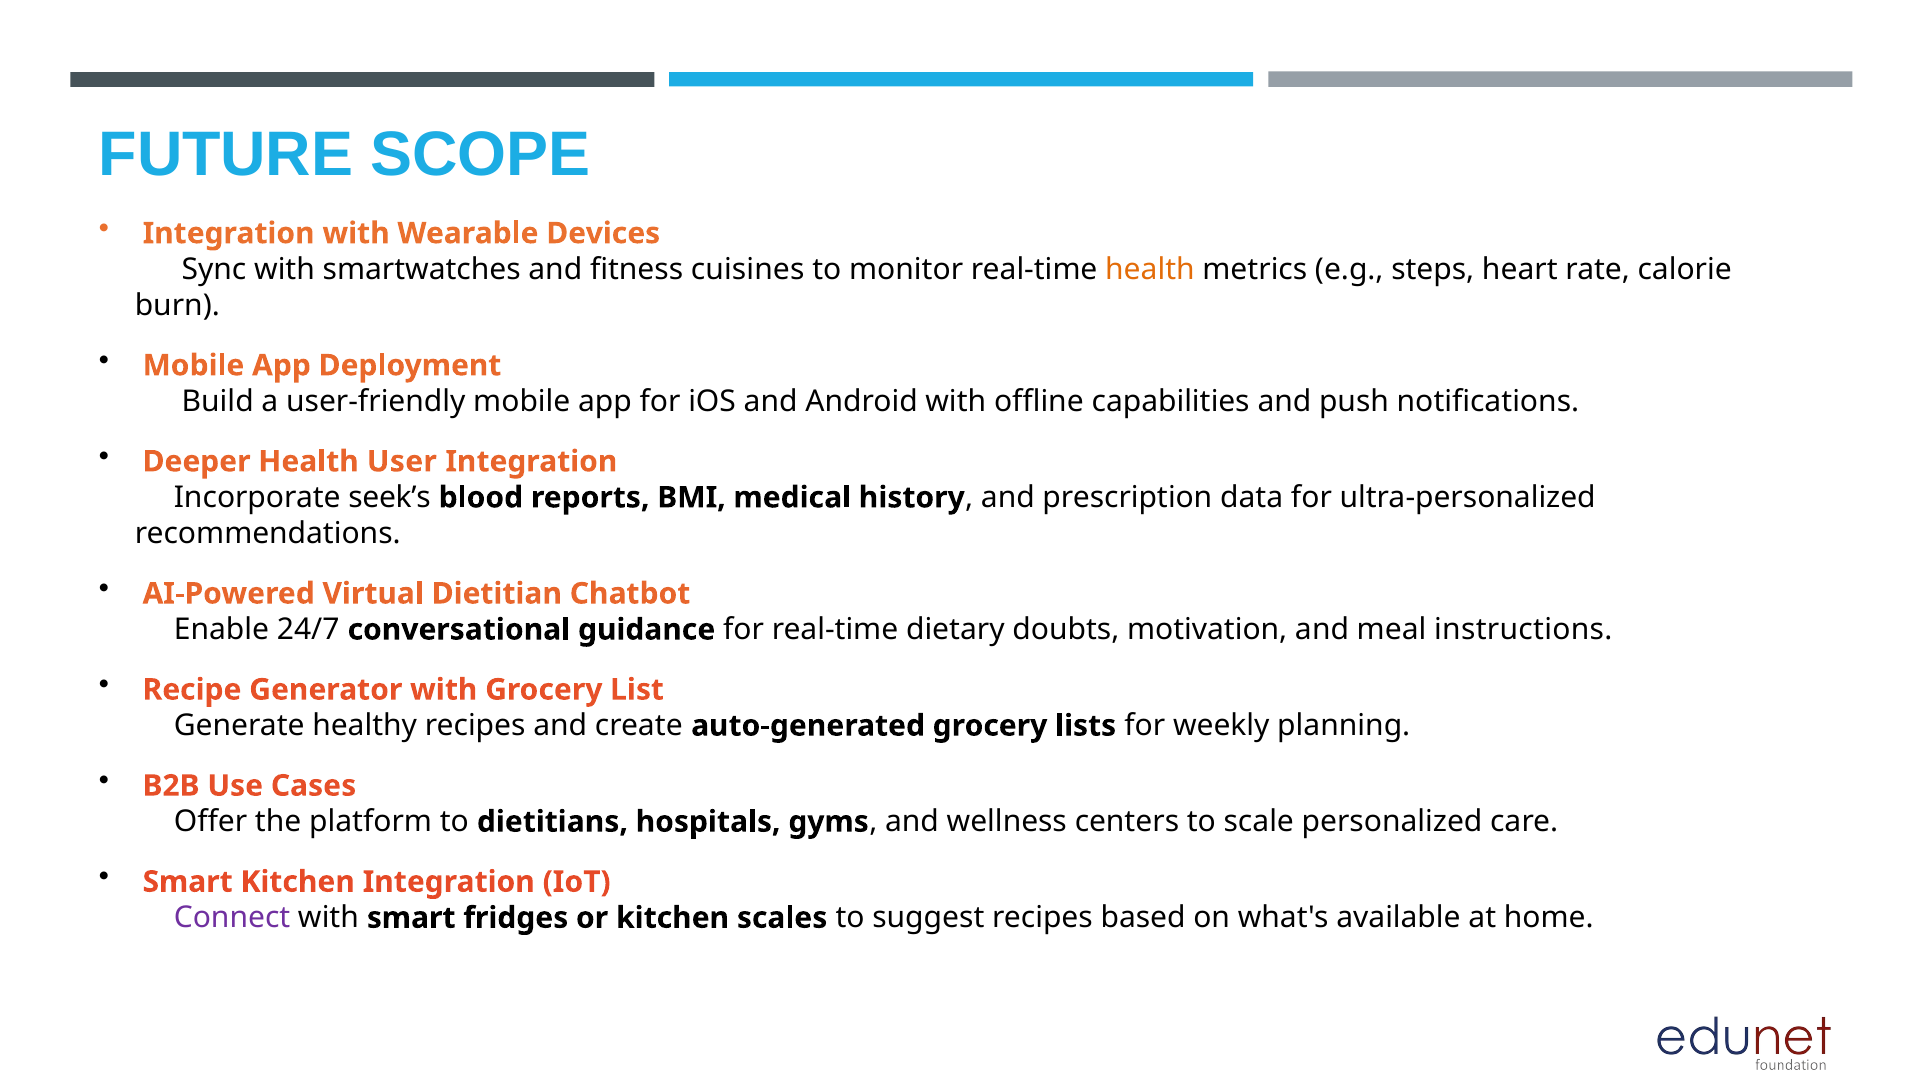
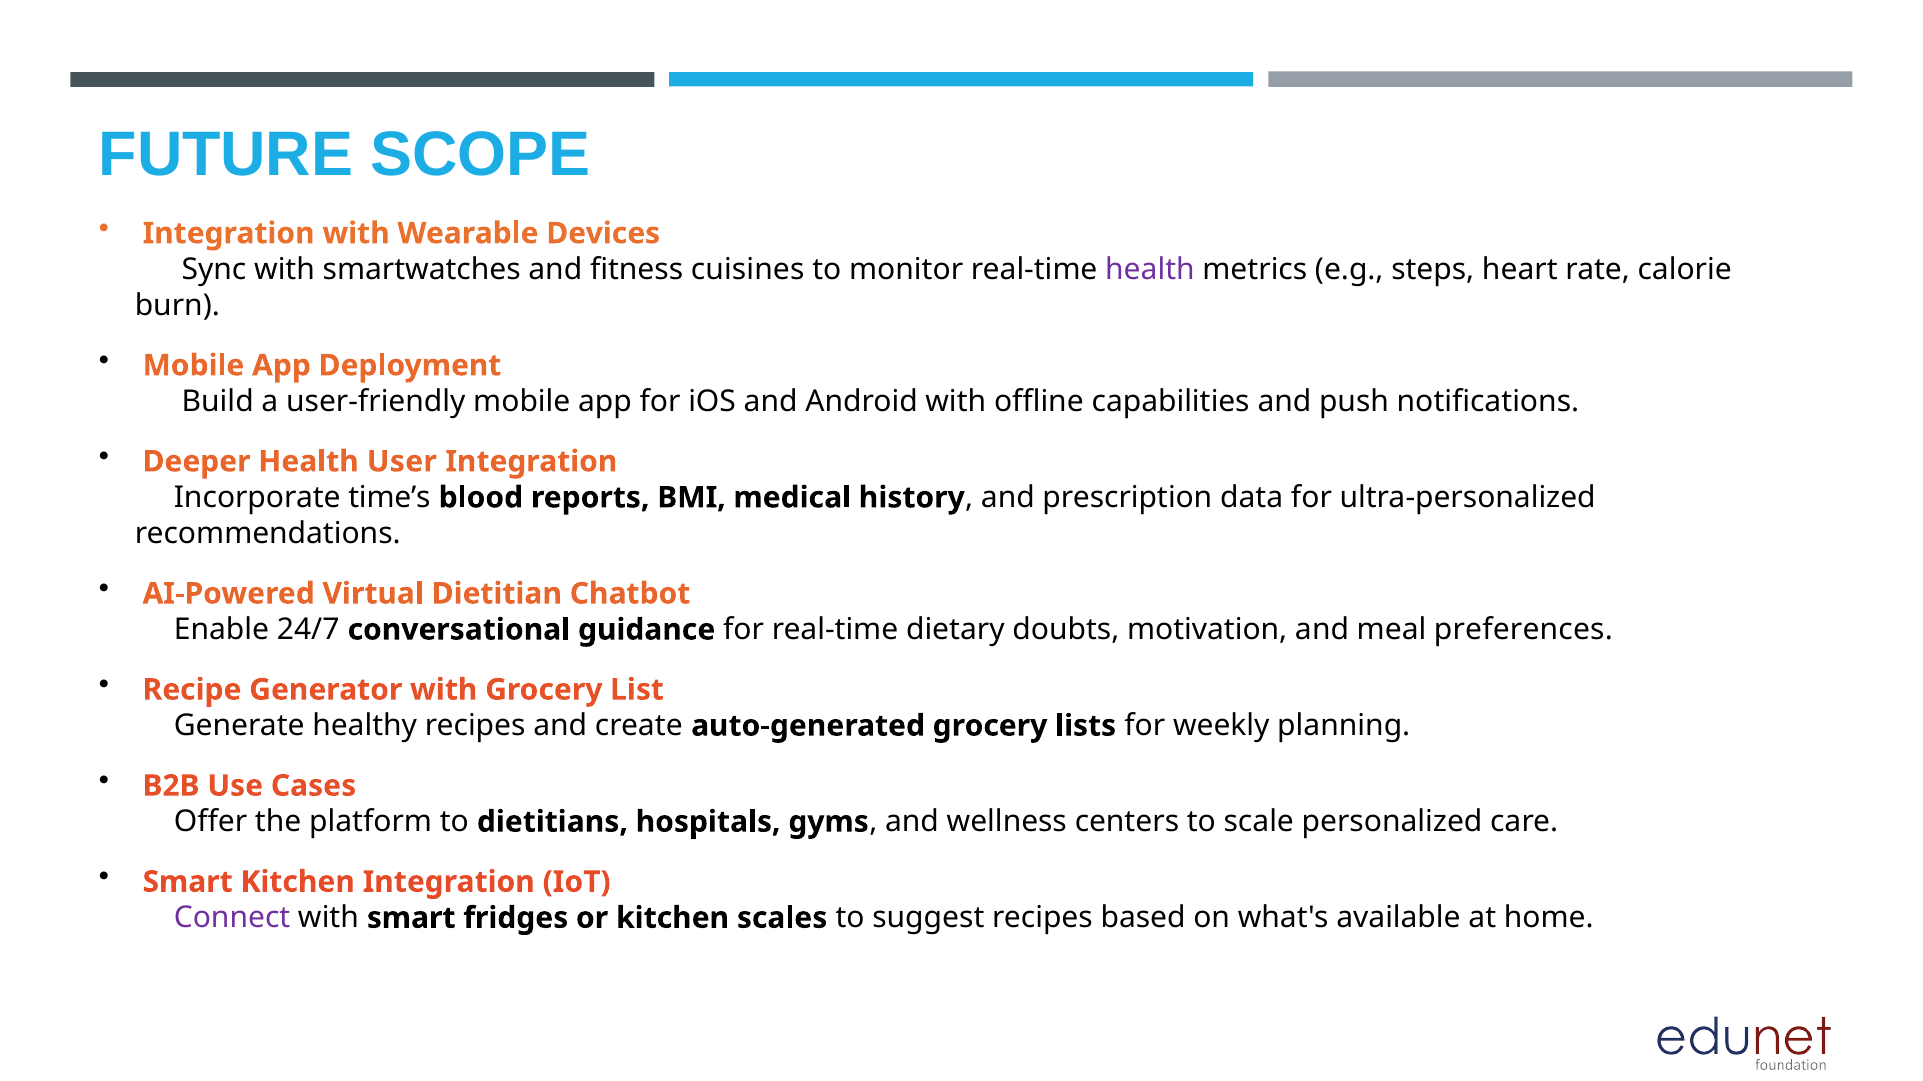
health at (1150, 270) colour: orange -> purple
seek’s: seek’s -> time’s
instructions: instructions -> preferences
